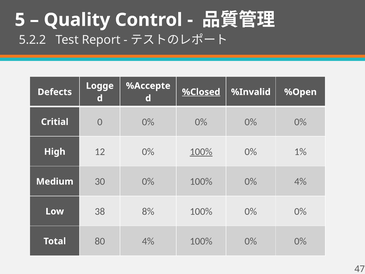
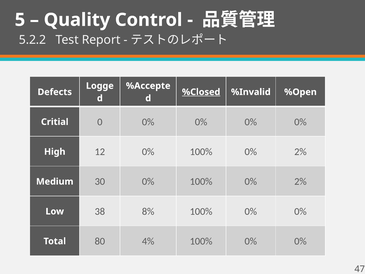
100% at (201, 152) underline: present -> none
1% at (300, 152): 1% -> 2%
4% at (300, 181): 4% -> 2%
